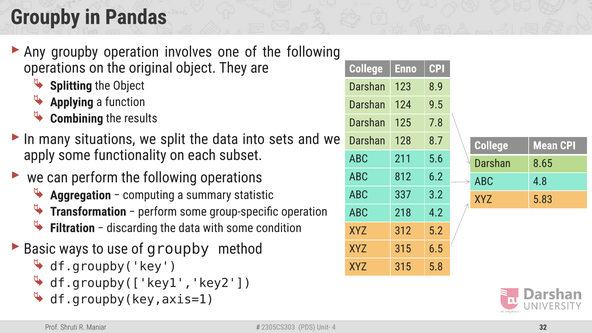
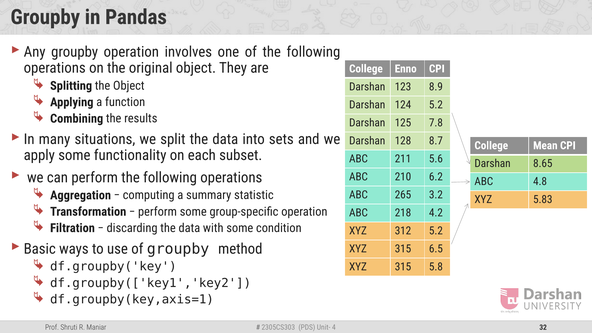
124 9.5: 9.5 -> 5.2
812: 812 -> 210
337: 337 -> 265
